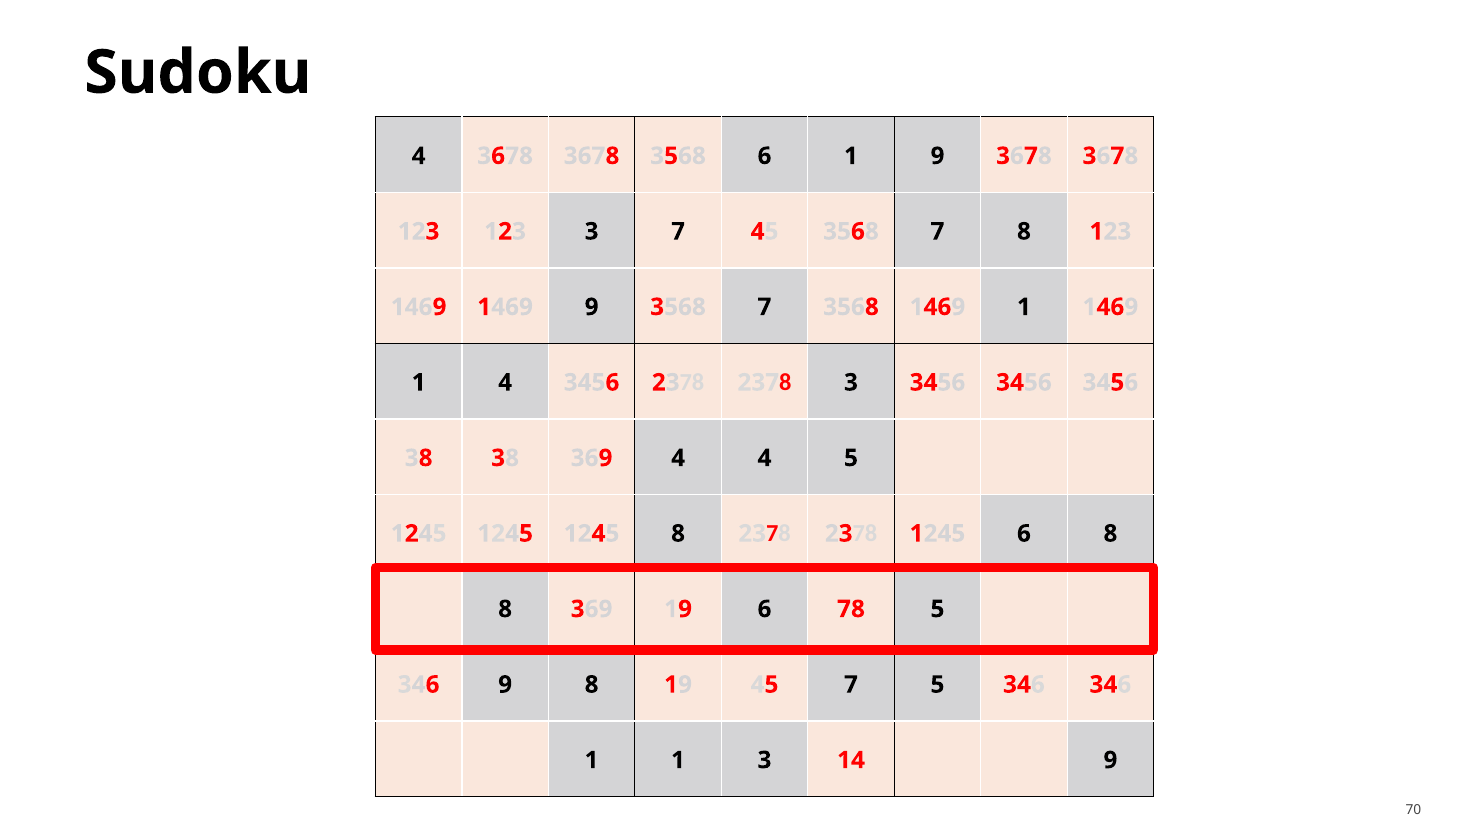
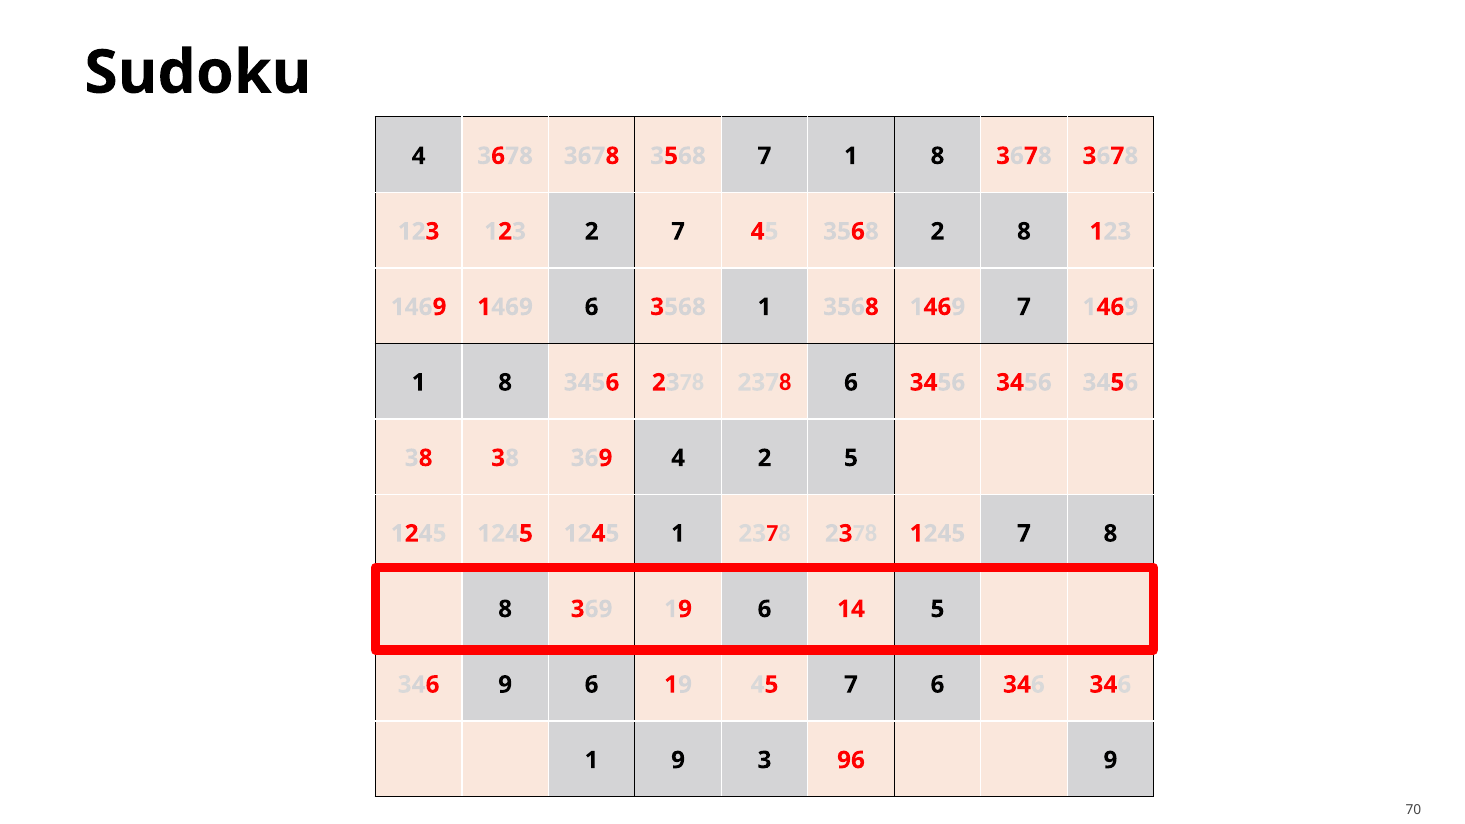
3568 6: 6 -> 7
9 at (937, 156): 9 -> 8
123 3: 3 -> 2
45 3568 7: 7 -> 2
1469 9: 9 -> 6
7 at (765, 307): 7 -> 1
3568 1469 1: 1 -> 7
4 at (505, 383): 4 -> 8
8 3: 3 -> 6
4 4: 4 -> 2
1245 8: 8 -> 1
1245 6: 6 -> 7
6 78: 78 -> 14
9 8: 8 -> 6
7 5: 5 -> 6
1 1: 1 -> 9
14: 14 -> 96
